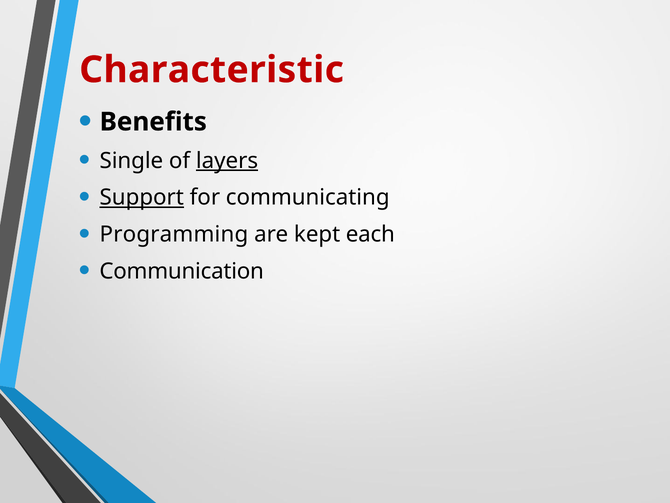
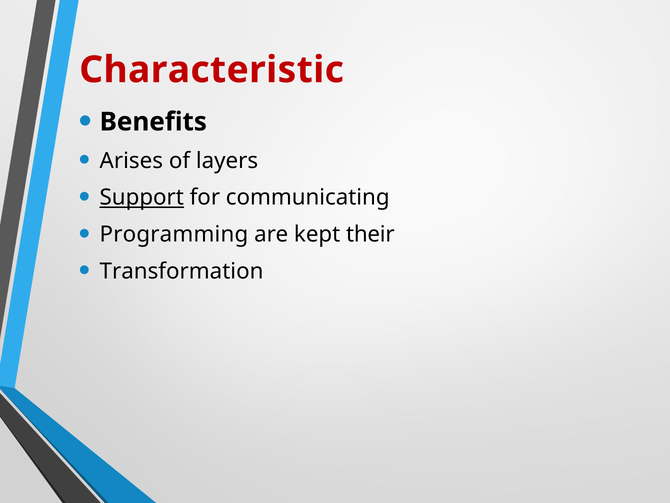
Single: Single -> Arises
layers underline: present -> none
each: each -> their
Communication: Communication -> Transformation
